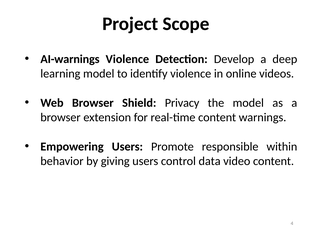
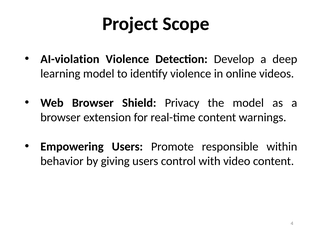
AI-warnings: AI-warnings -> AI-violation
data: data -> with
